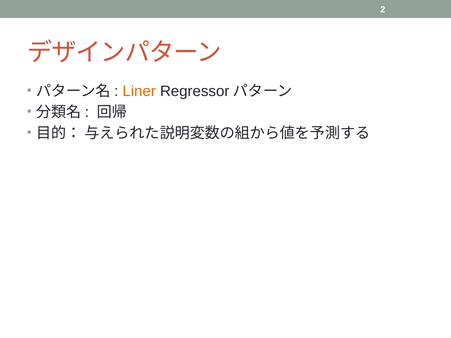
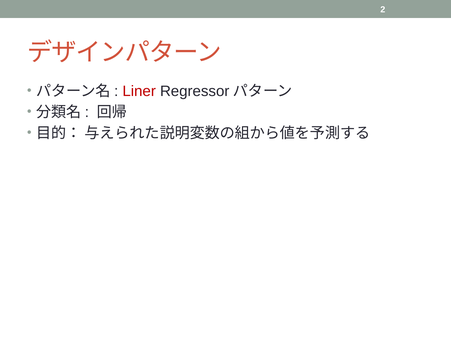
Liner colour: orange -> red
